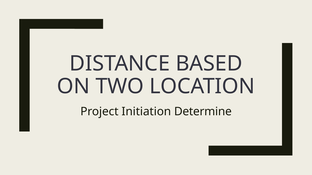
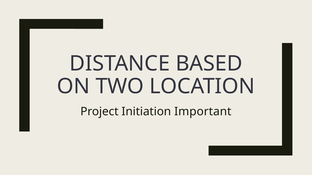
Determine: Determine -> Important
